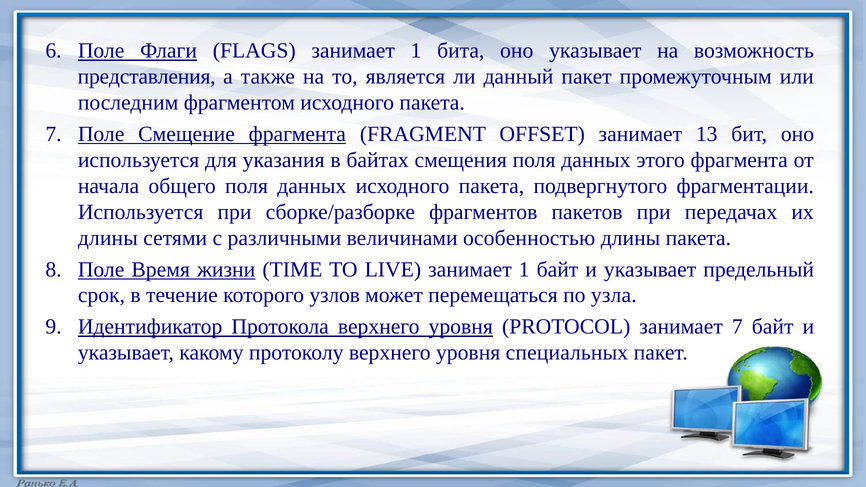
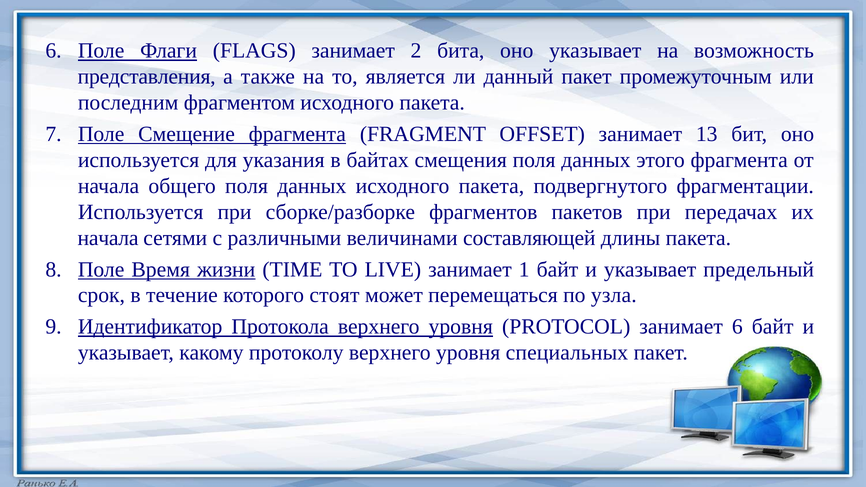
FLAGS занимает 1: 1 -> 2
длины at (108, 238): длины -> начала
особенностью: особенностью -> составляющей
узлов: узлов -> стоят
занимает 7: 7 -> 6
